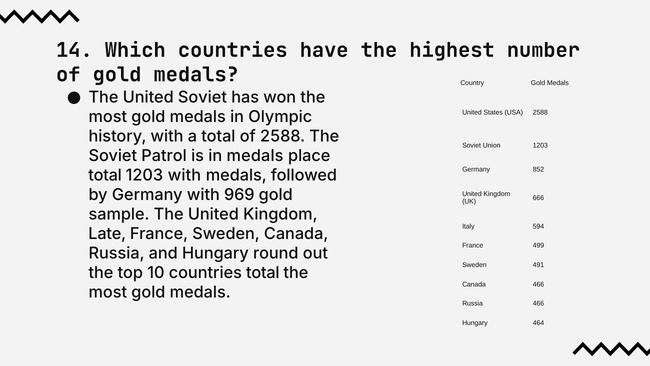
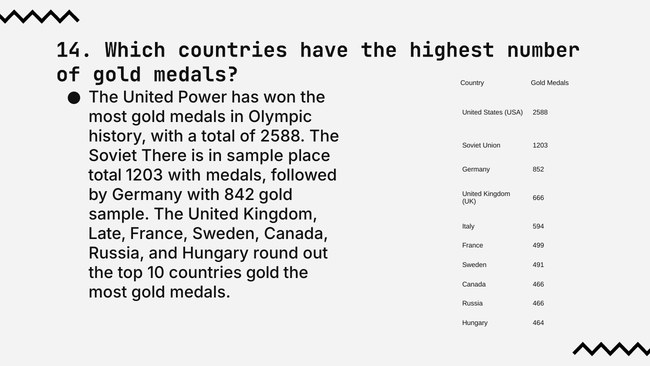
United Soviet: Soviet -> Power
Patrol: Patrol -> There
in medals: medals -> sample
969: 969 -> 842
countries total: total -> gold
